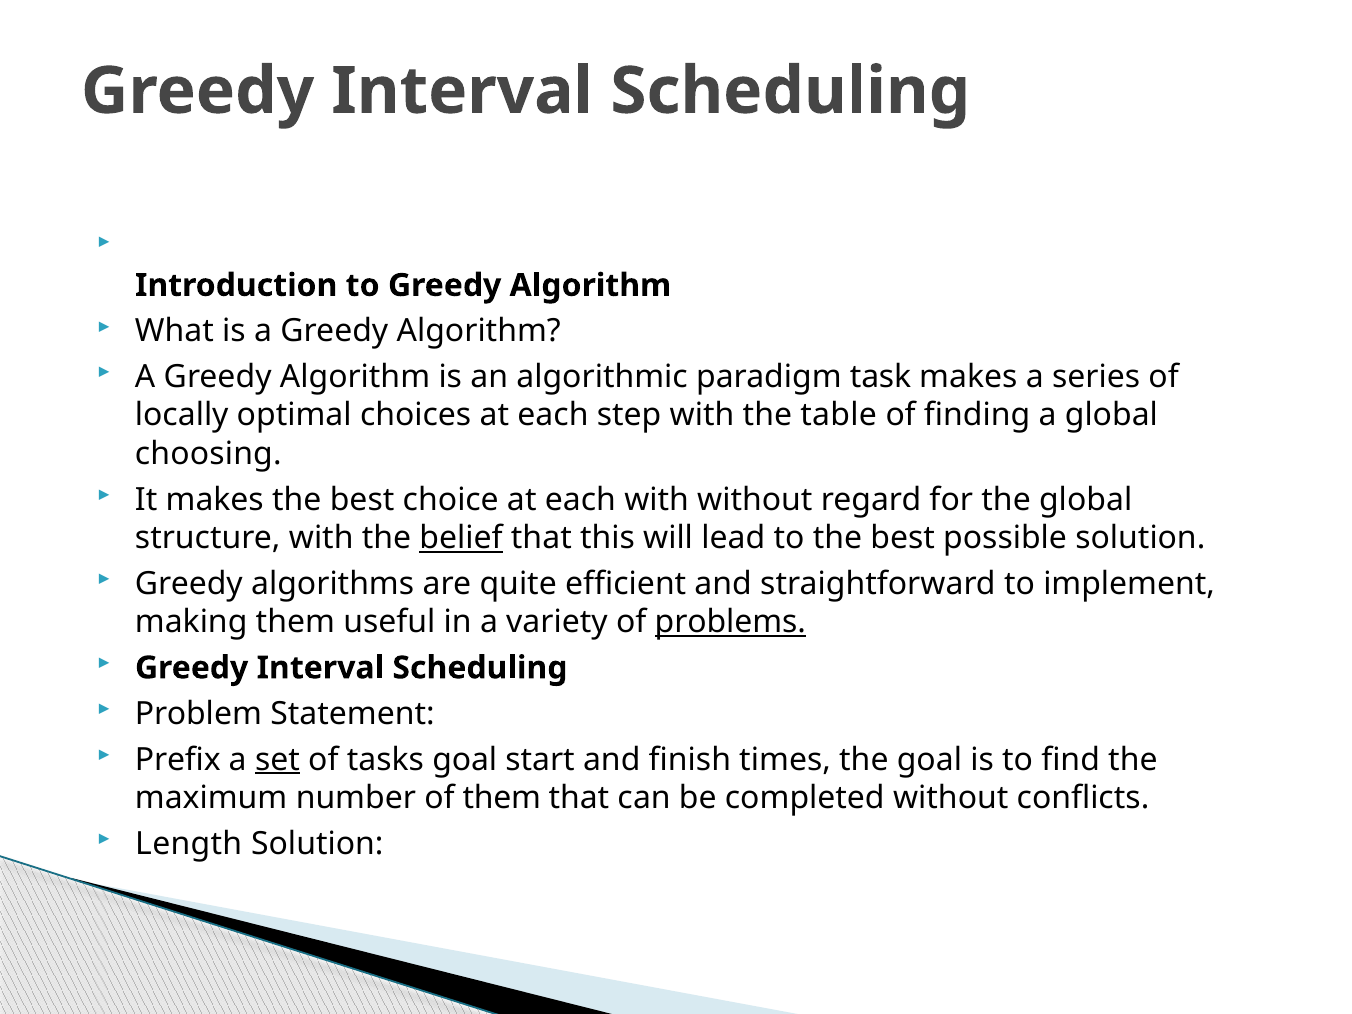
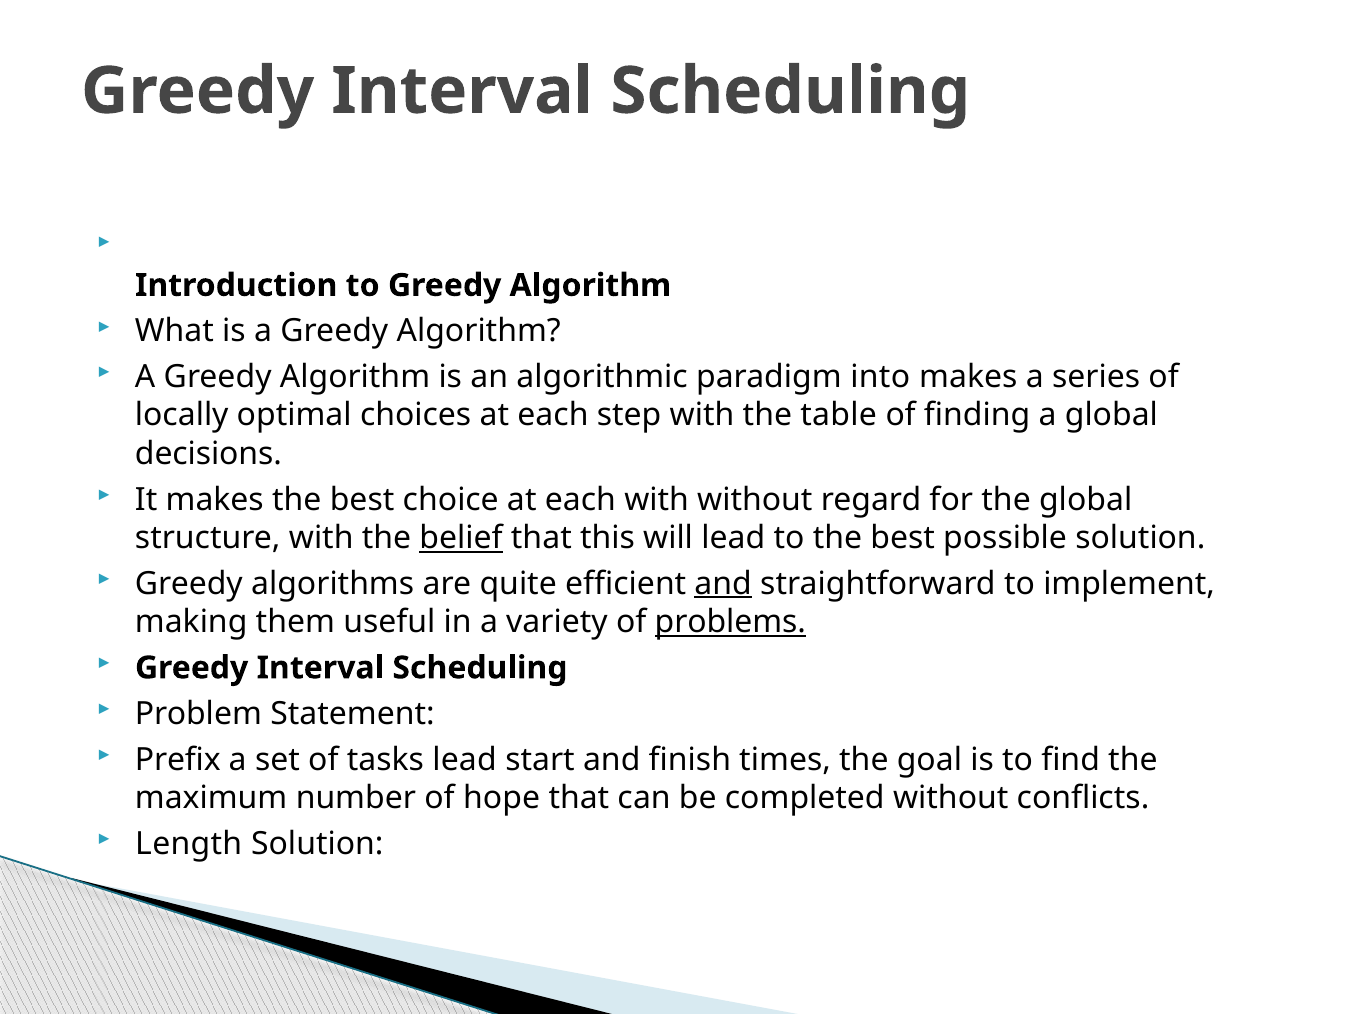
task: task -> into
choosing: choosing -> decisions
and at (723, 584) underline: none -> present
set underline: present -> none
tasks goal: goal -> lead
of them: them -> hope
